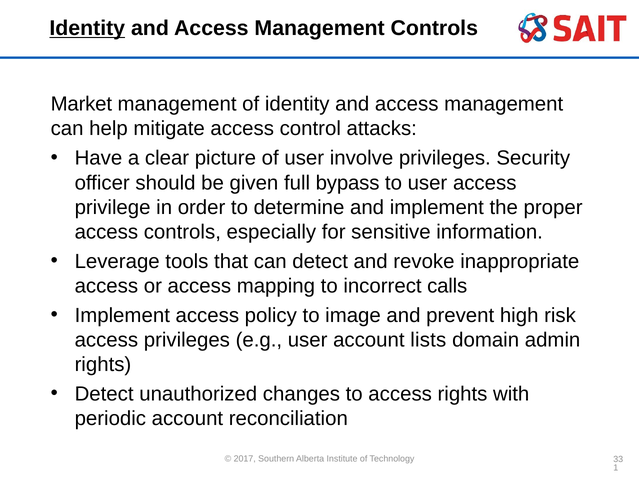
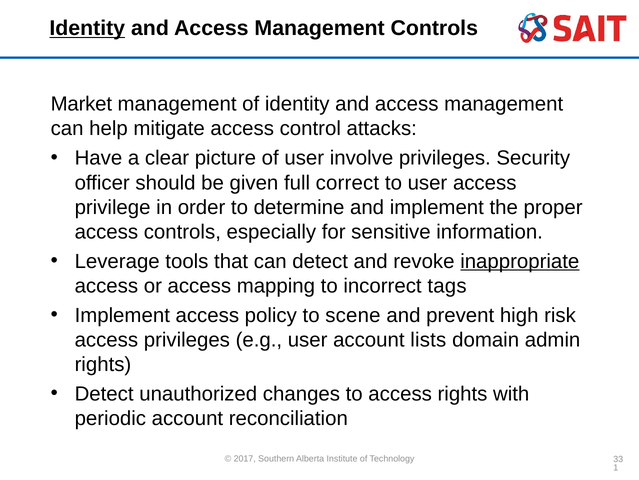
bypass: bypass -> correct
inappropriate underline: none -> present
calls: calls -> tags
image: image -> scene
